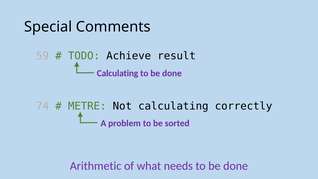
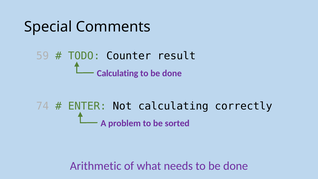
Achieve: Achieve -> Counter
METRE: METRE -> ENTER
